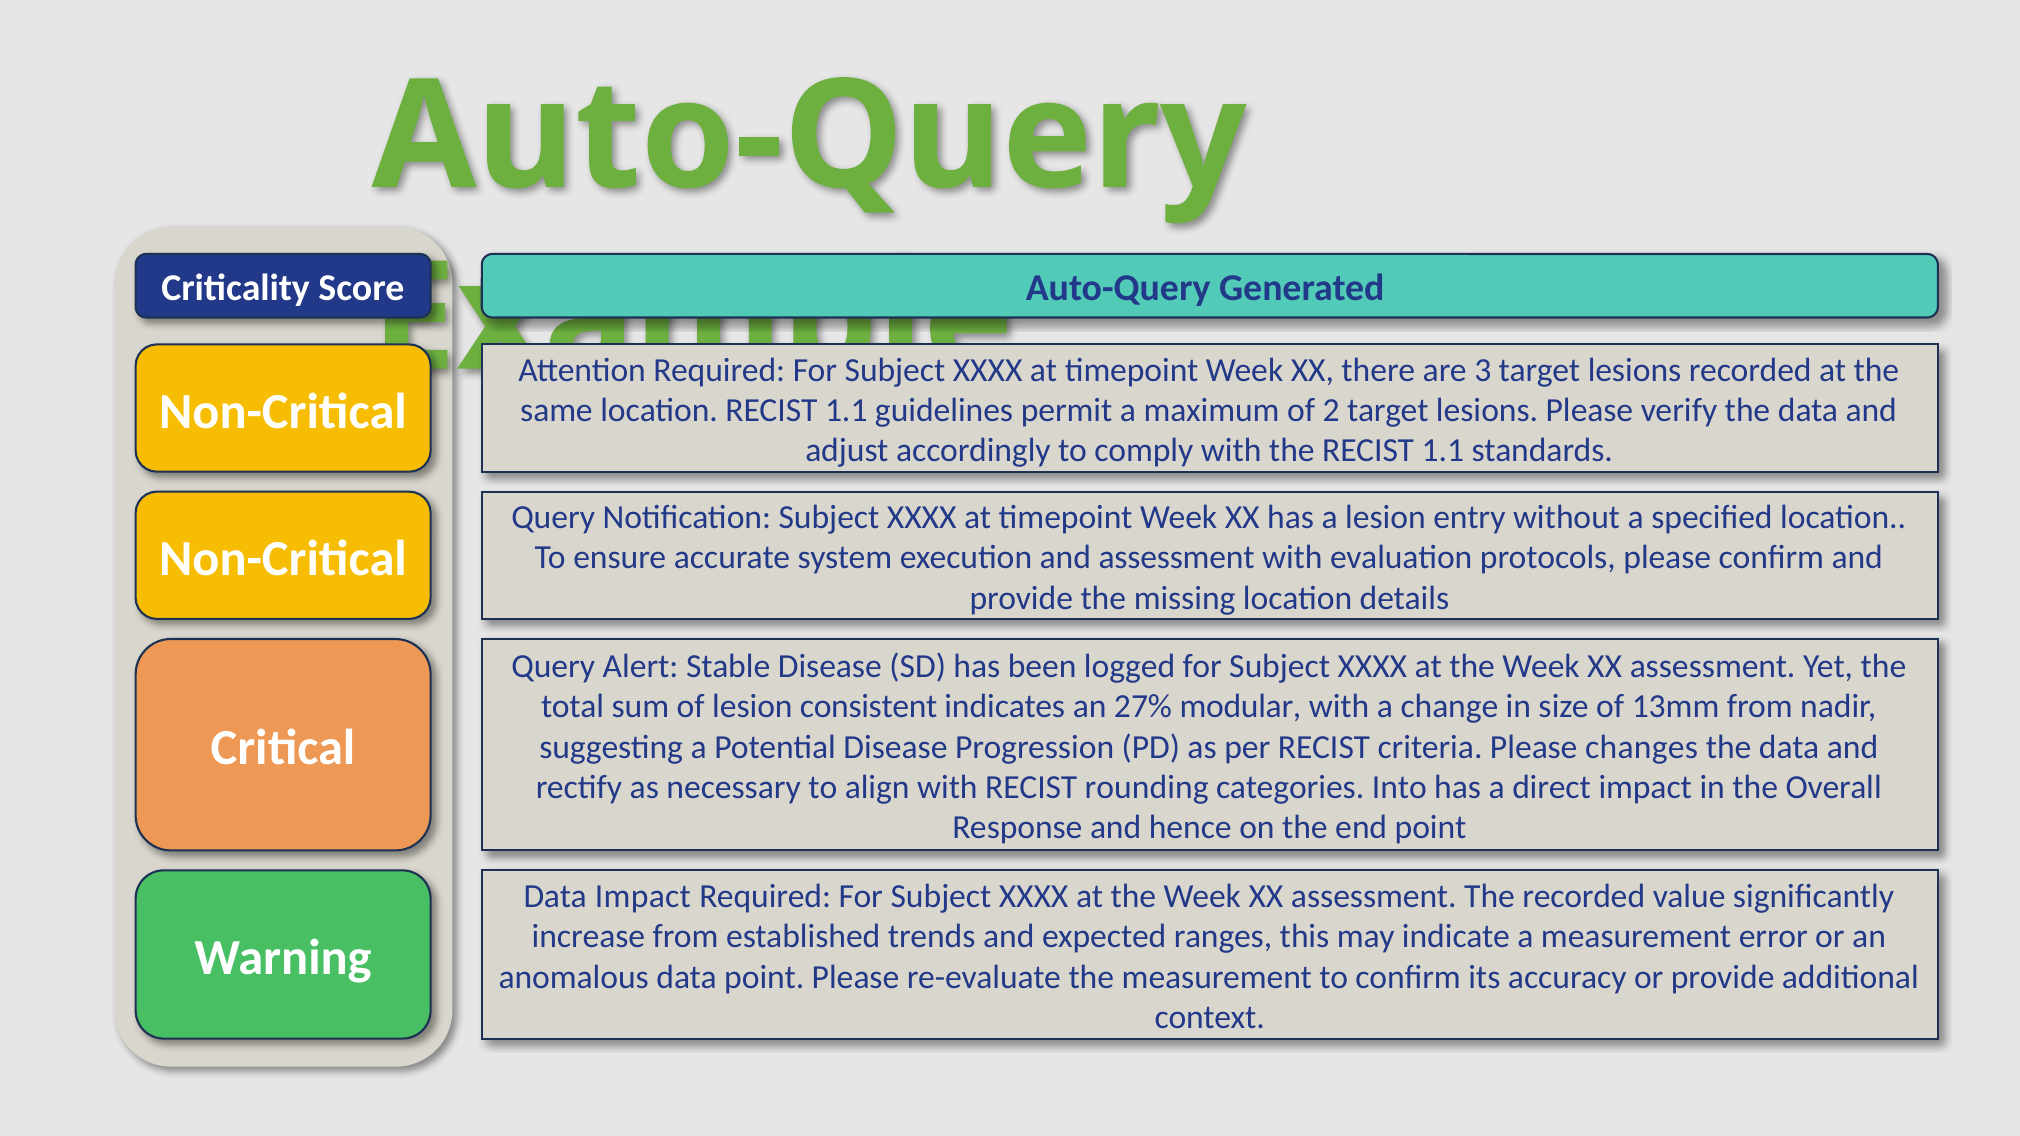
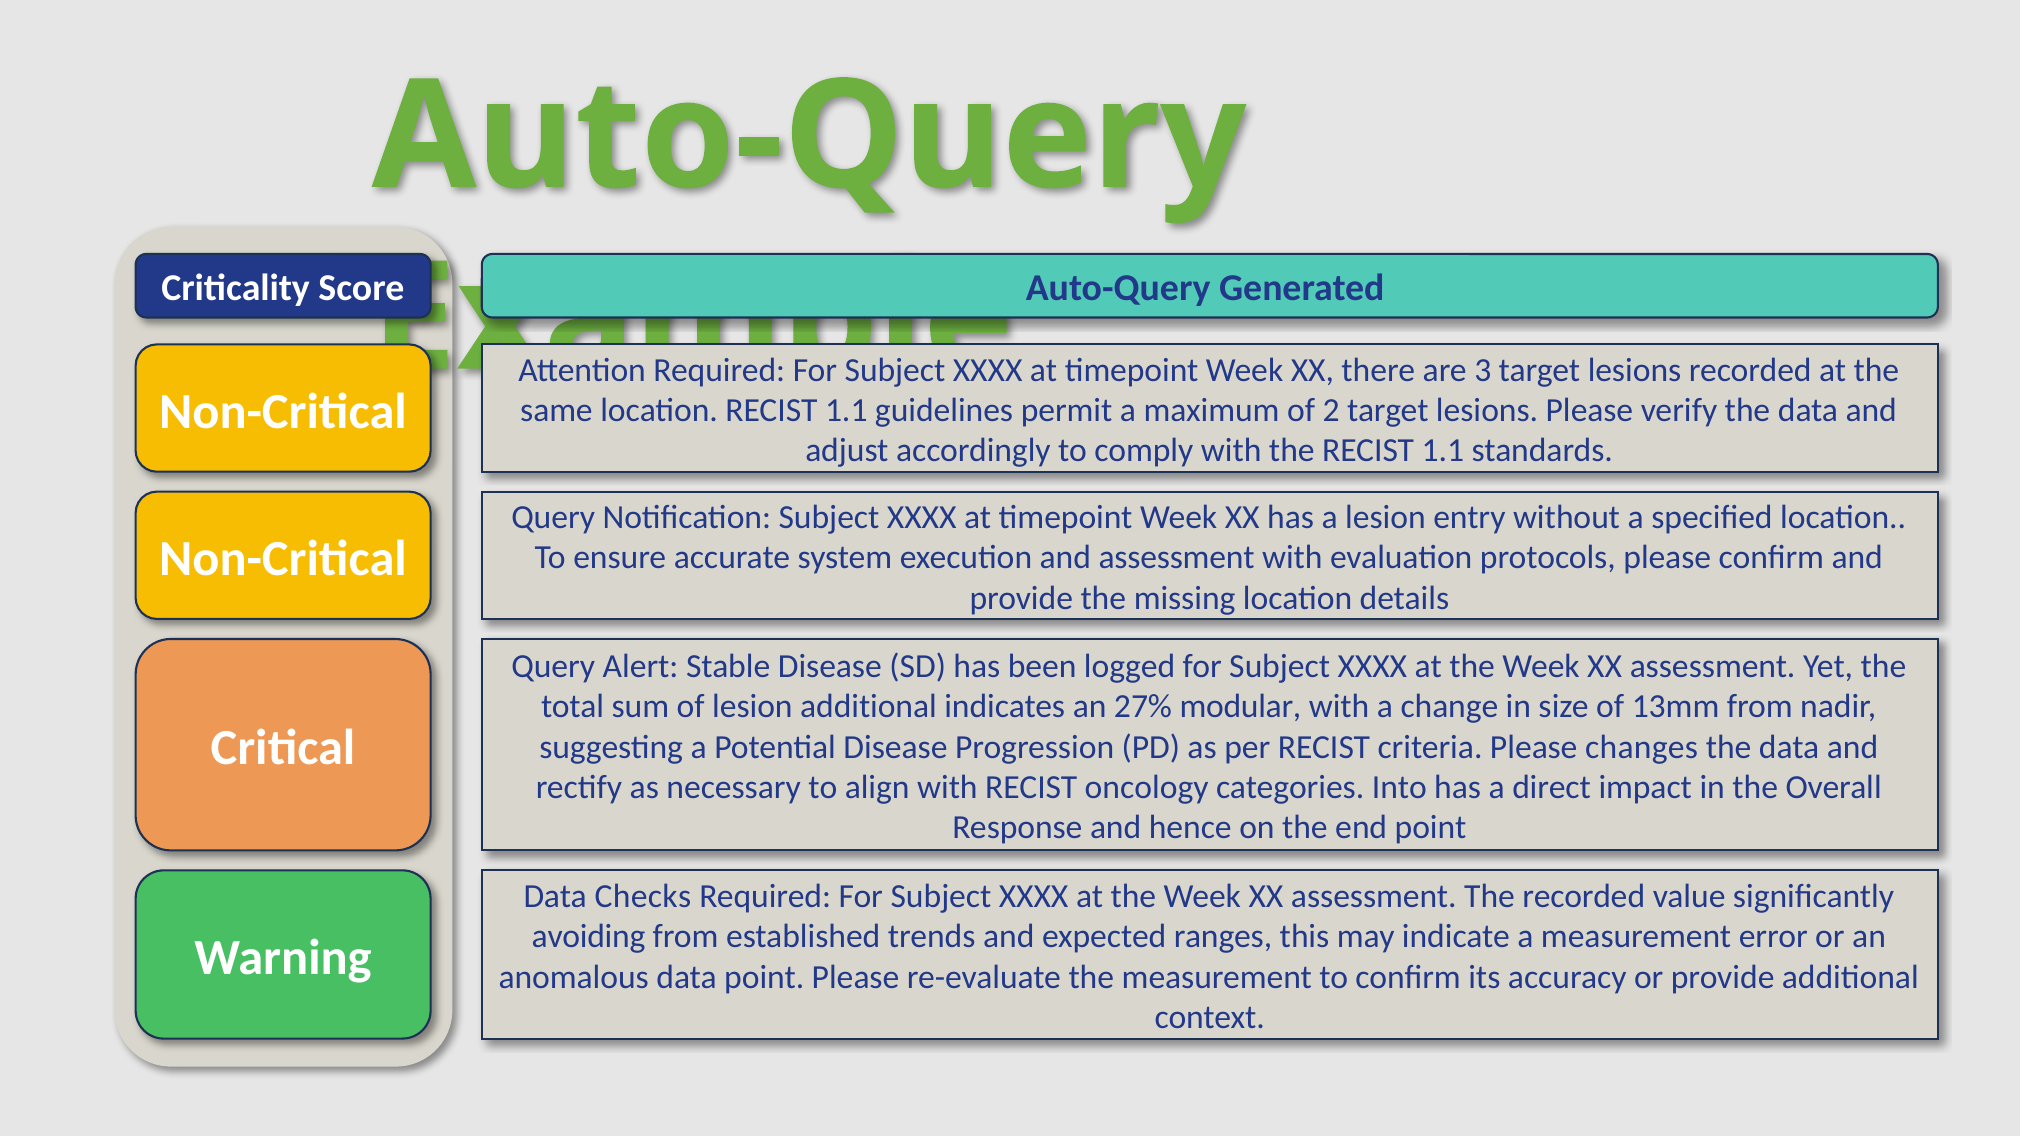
lesion consistent: consistent -> additional
rounding: rounding -> oncology
Data Impact: Impact -> Checks
increase: increase -> avoiding
